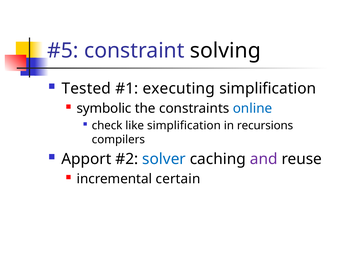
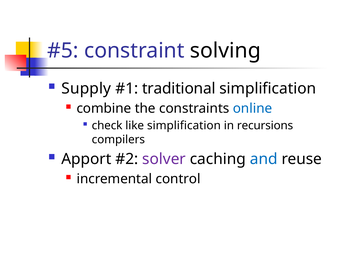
Tested: Tested -> Supply
executing: executing -> traditional
symbolic: symbolic -> combine
solver colour: blue -> purple
and colour: purple -> blue
certain: certain -> control
